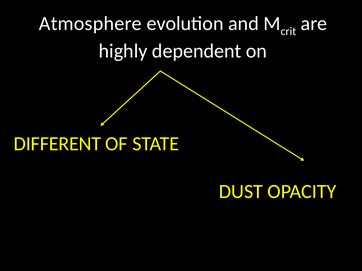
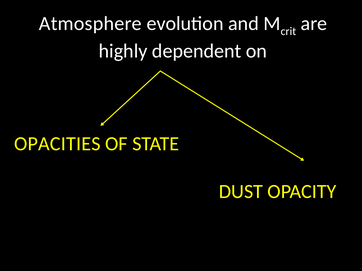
DIFFERENT: DIFFERENT -> OPACITIES
